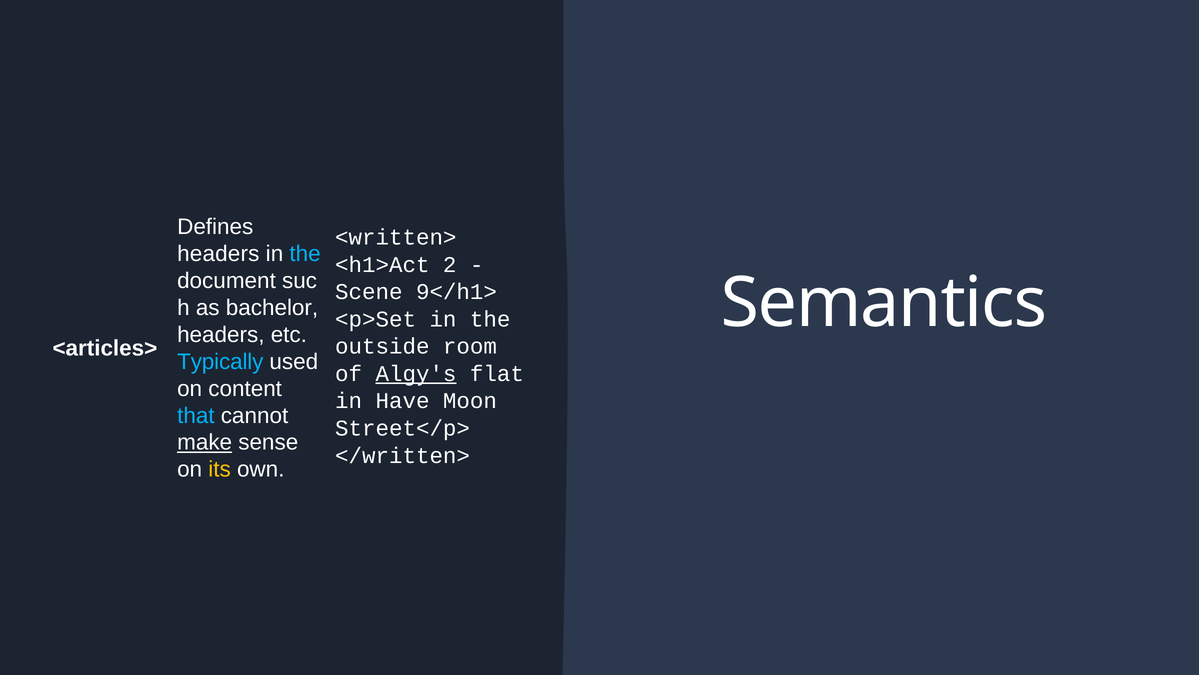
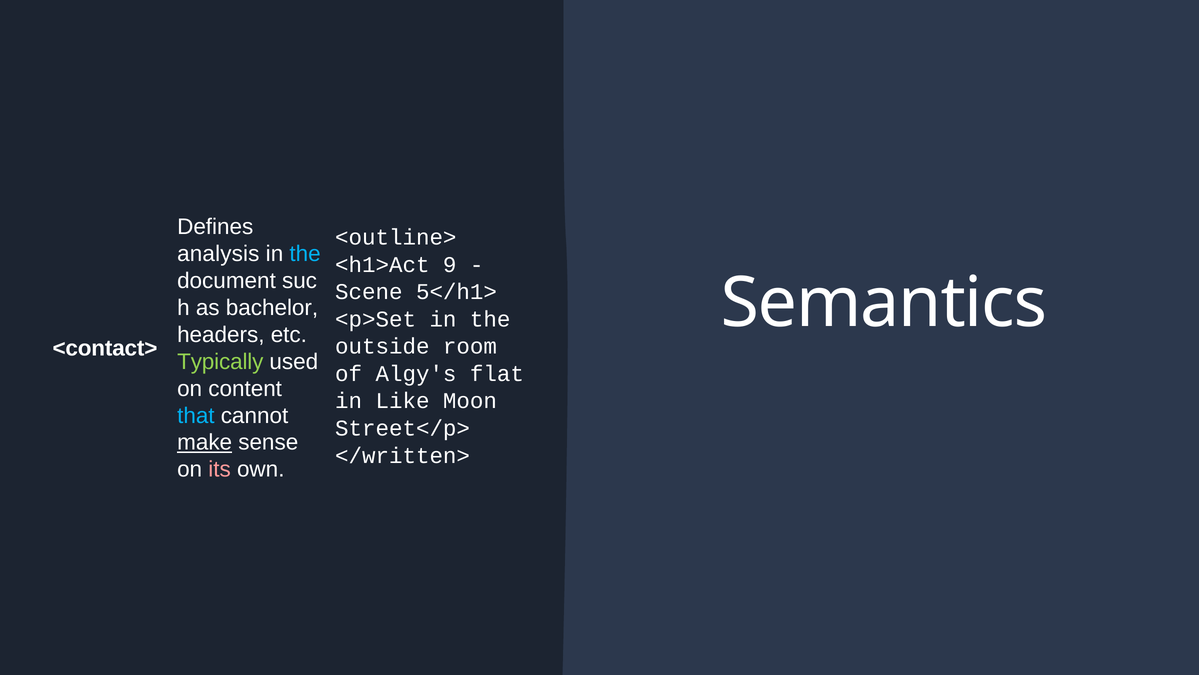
<written>: <written> -> <outline>
headers at (218, 254): headers -> analysis
2: 2 -> 9
9</h1>: 9</h1> -> 5</h1>
<articles>: <articles> -> <contact>
Typically colour: light blue -> light green
Algy's underline: present -> none
Have: Have -> Like
its colour: yellow -> pink
